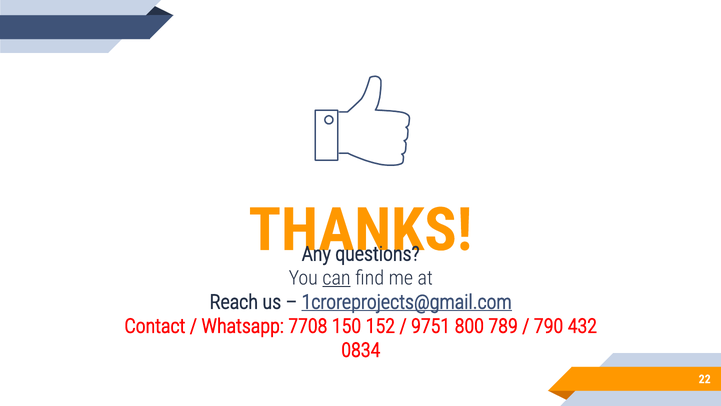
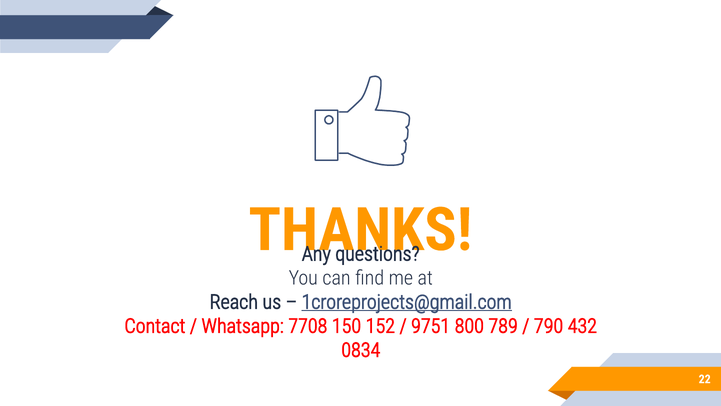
can underline: present -> none
